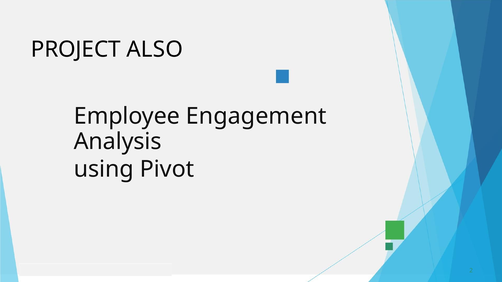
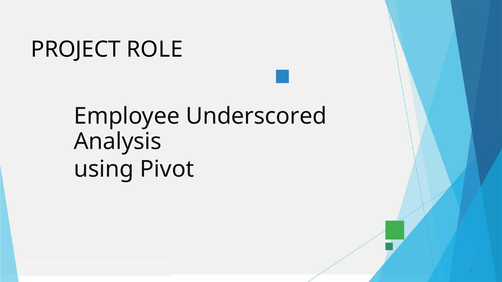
ALSO: ALSO -> ROLE
Engagement: Engagement -> Underscored
